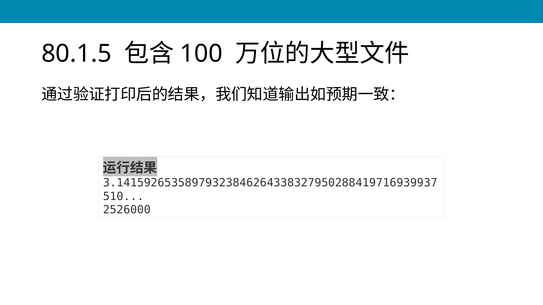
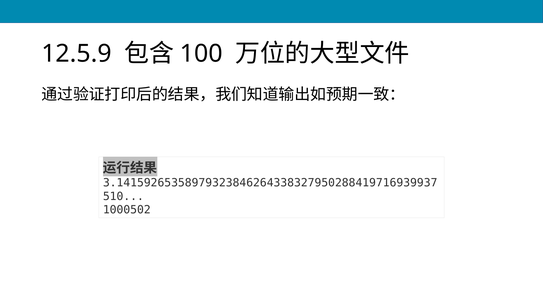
80.1.5: 80.1.5 -> 12.5.9
2526000: 2526000 -> 1000502
